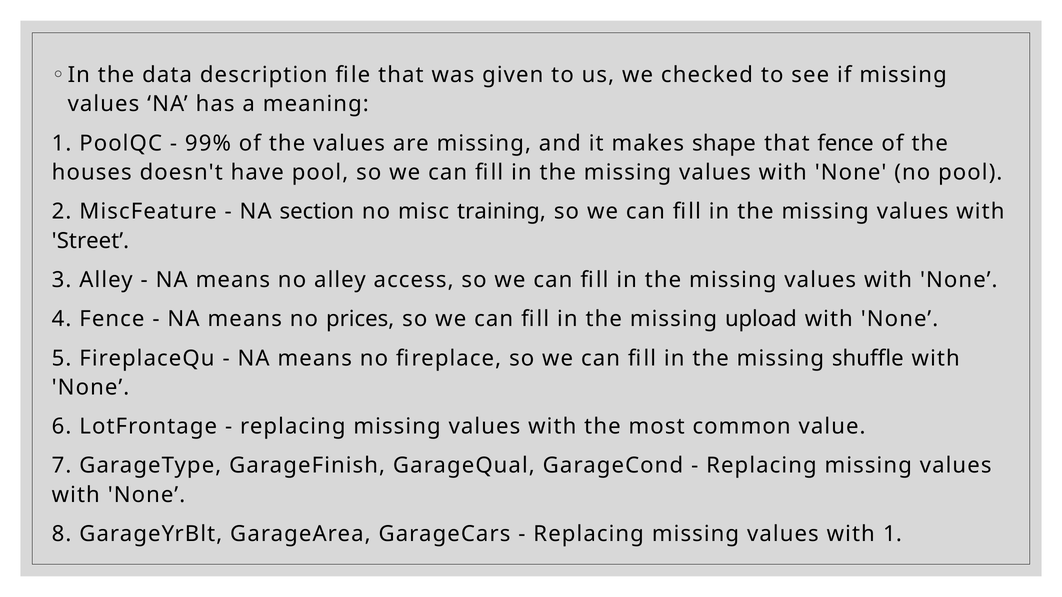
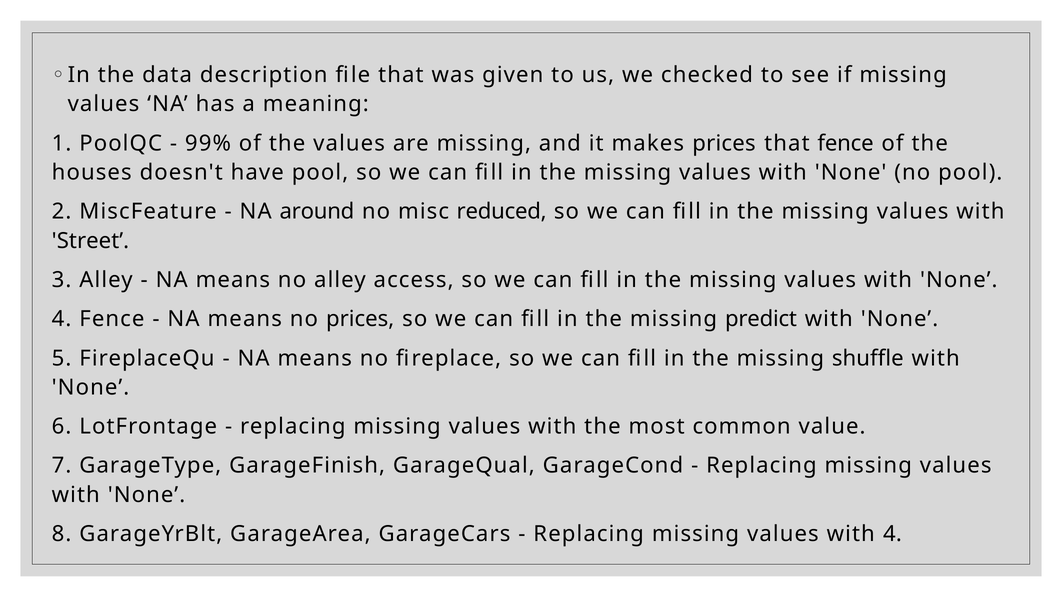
makes shape: shape -> prices
section: section -> around
training: training -> reduced
upload: upload -> predict
with 1: 1 -> 4
